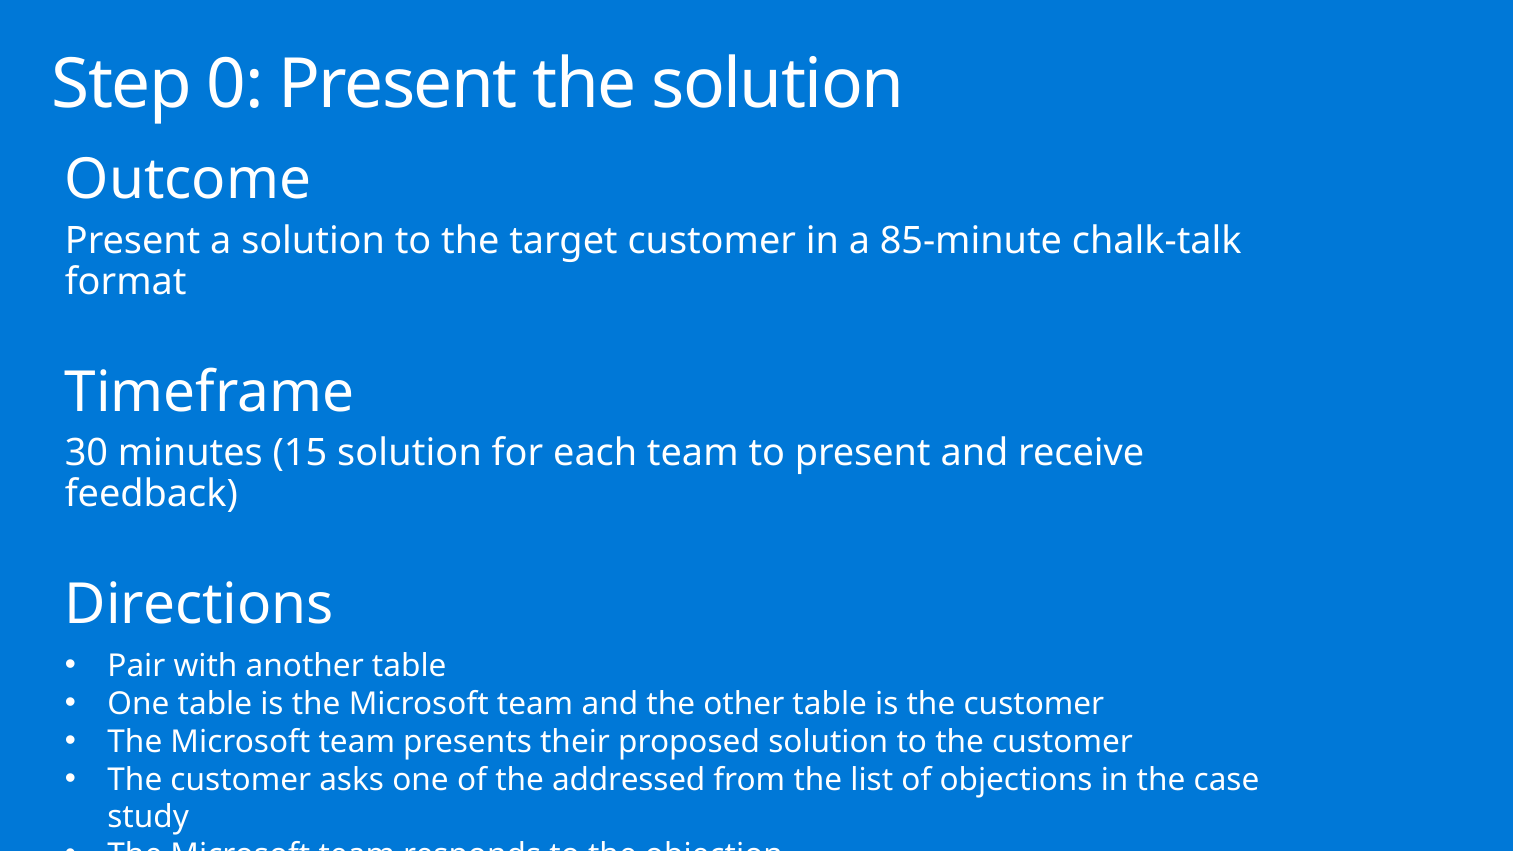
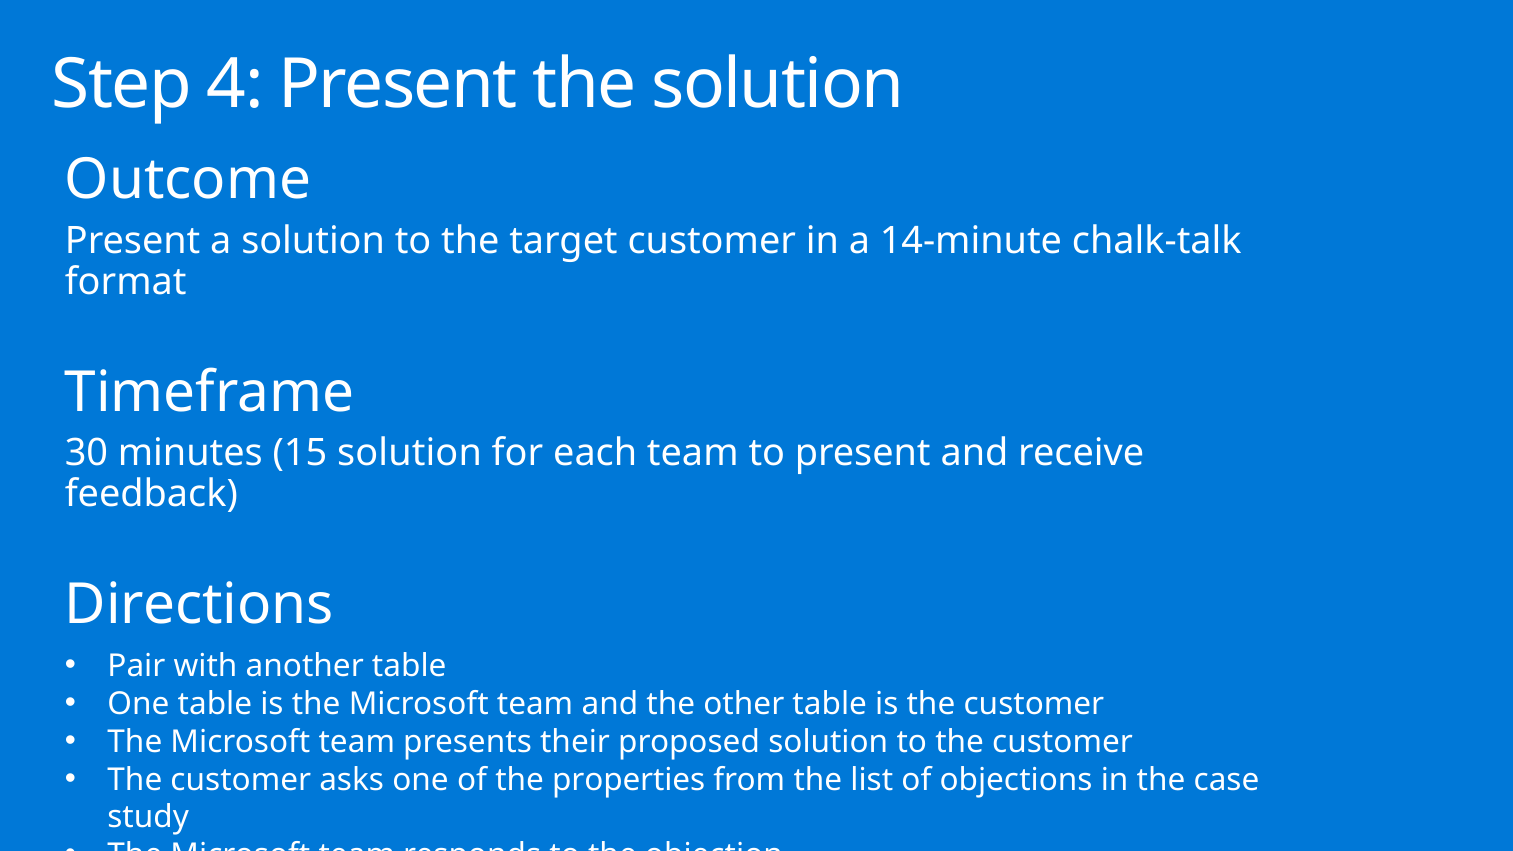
0: 0 -> 4
85-minute: 85-minute -> 14-minute
addressed: addressed -> properties
